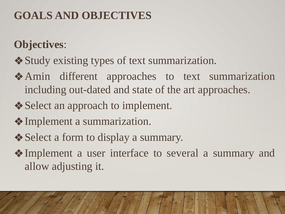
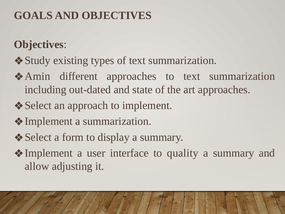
several: several -> quality
